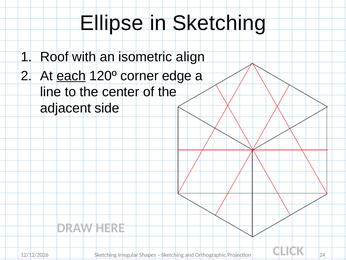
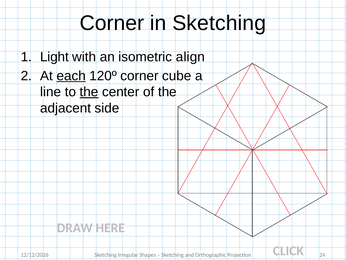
Ellipse at (112, 23): Ellipse -> Corner
Roof: Roof -> Light
edge: edge -> cube
the at (89, 92) underline: none -> present
